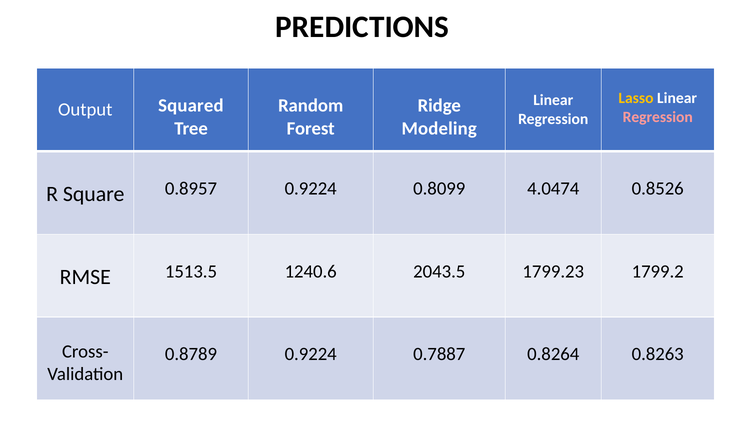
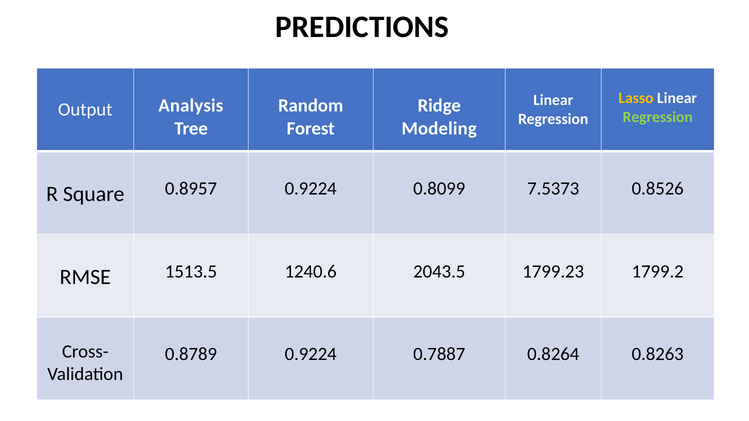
Squared: Squared -> Analysis
Regression at (658, 117) colour: pink -> light green
4.0474: 4.0474 -> 7.5373
